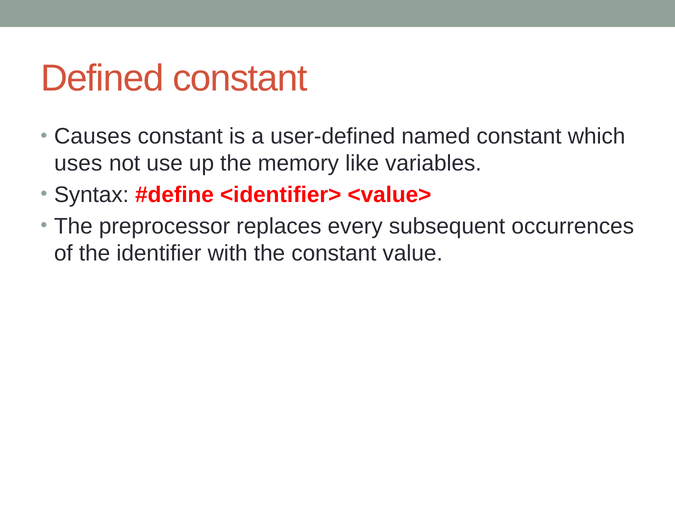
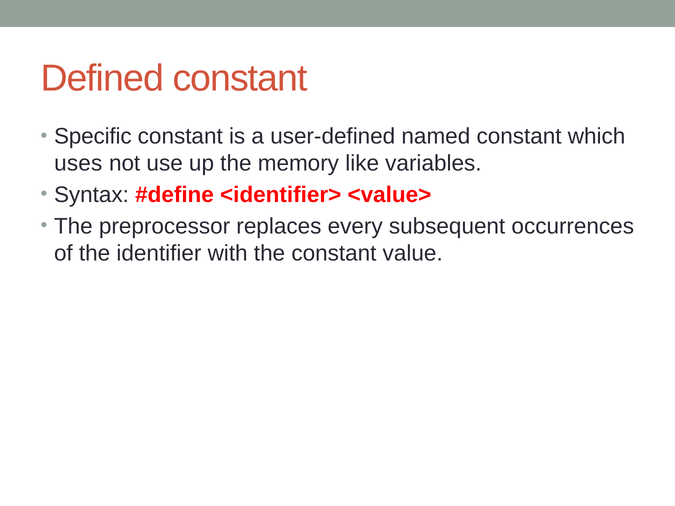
Causes: Causes -> Specific
